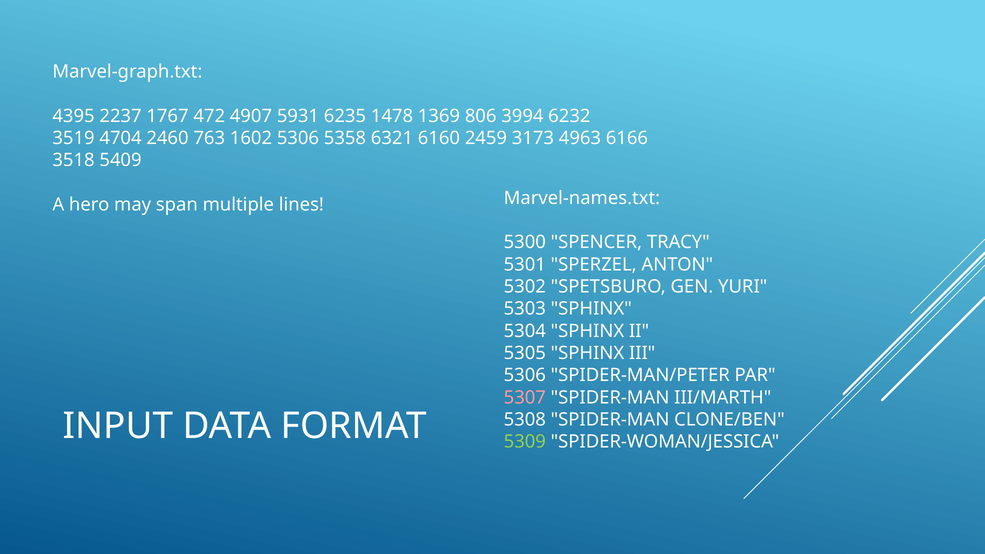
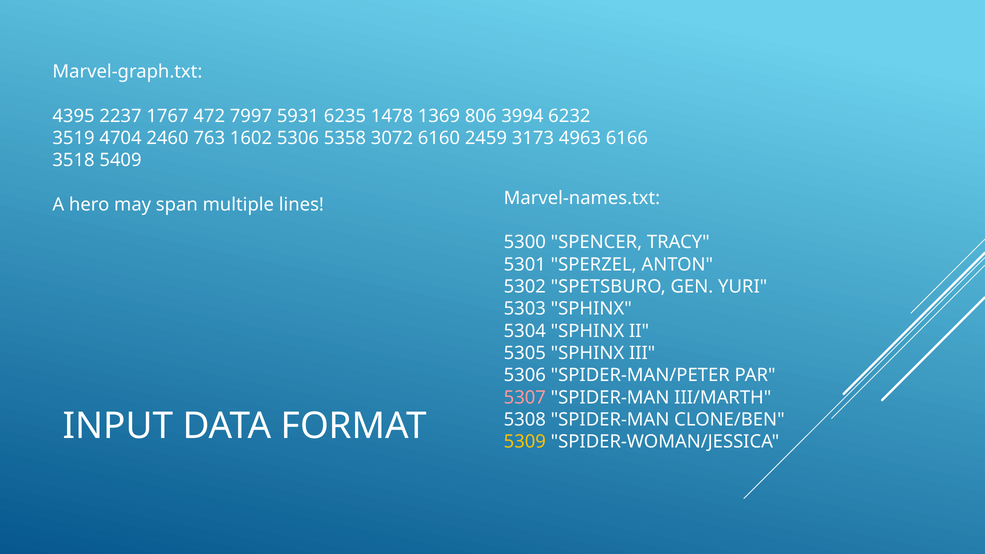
4907: 4907 -> 7997
6321: 6321 -> 3072
5309 colour: light green -> yellow
